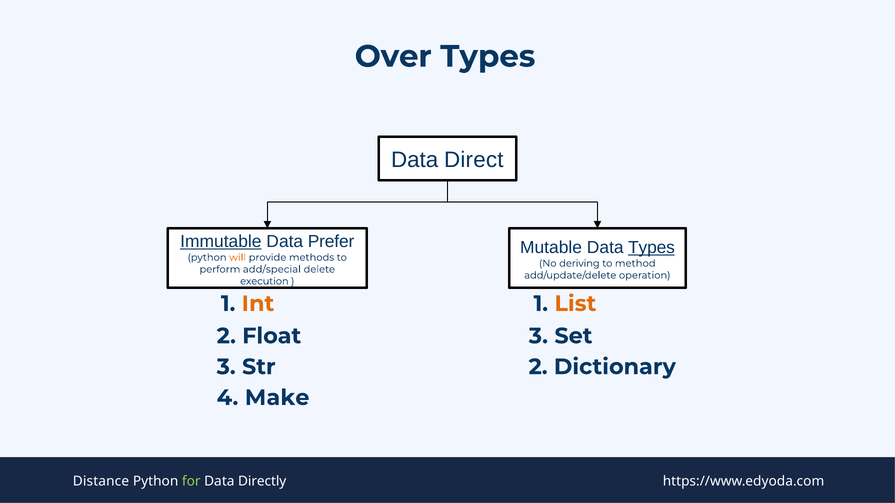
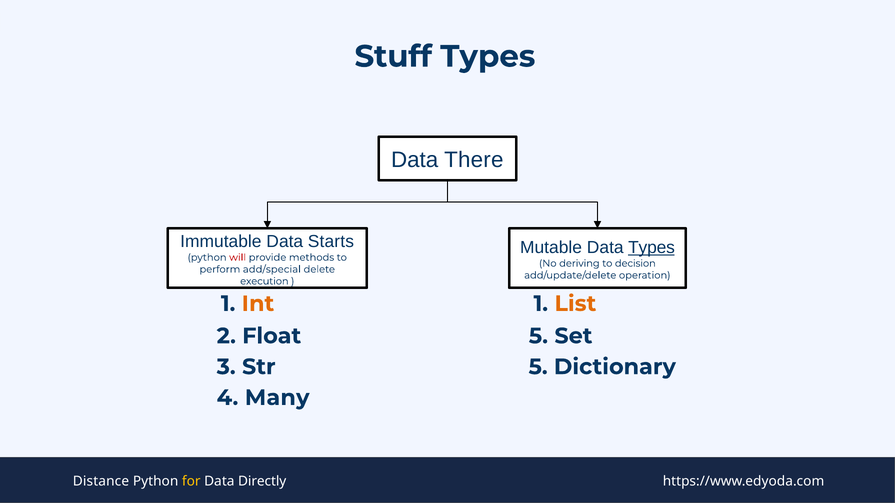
Over: Over -> Stuff
Direct: Direct -> There
Immutable underline: present -> none
Prefer: Prefer -> Starts
will colour: orange -> red
method: method -> decision
Float 3: 3 -> 5
Str 2: 2 -> 5
Make: Make -> Many
for colour: light green -> yellow
